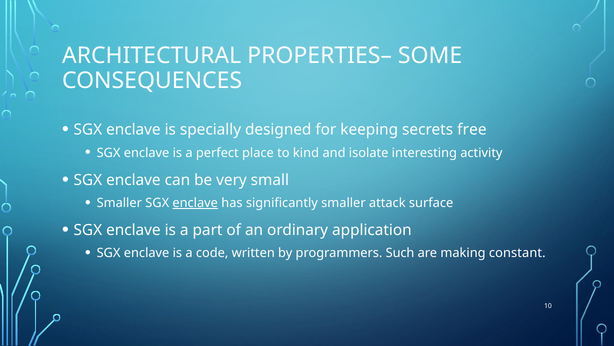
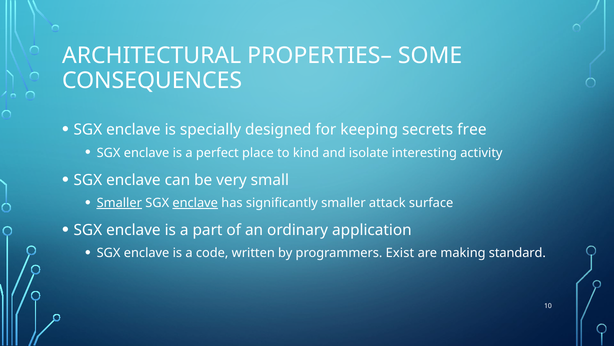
Smaller at (119, 203) underline: none -> present
Such: Such -> Exist
constant: constant -> standard
